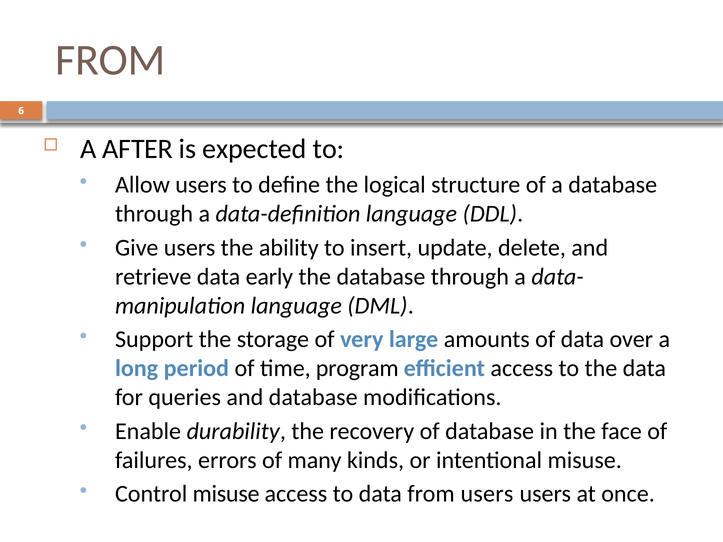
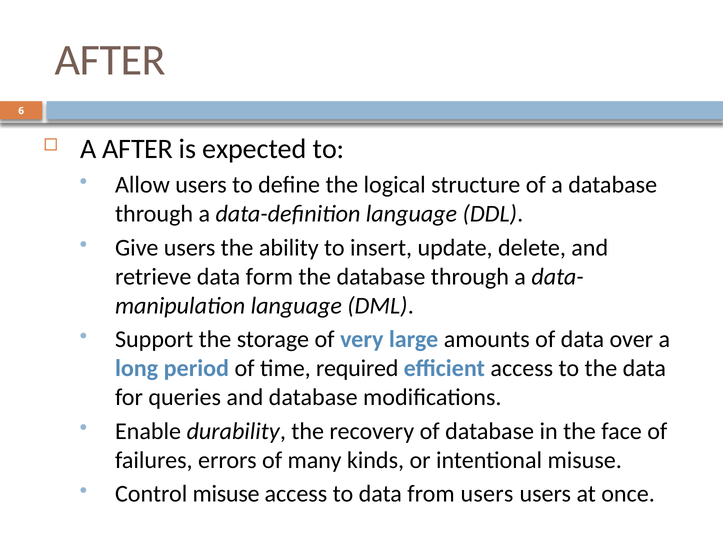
FROM at (110, 60): FROM -> AFTER
early: early -> form
program: program -> required
